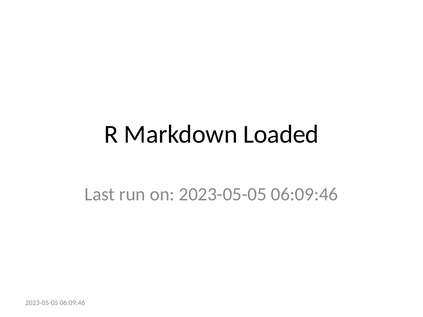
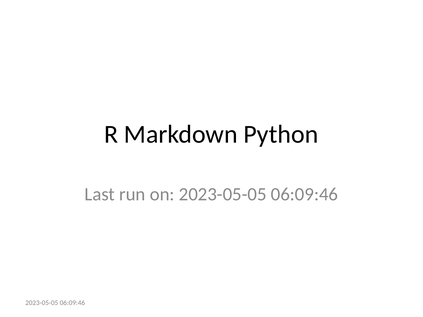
Loaded: Loaded -> Python
